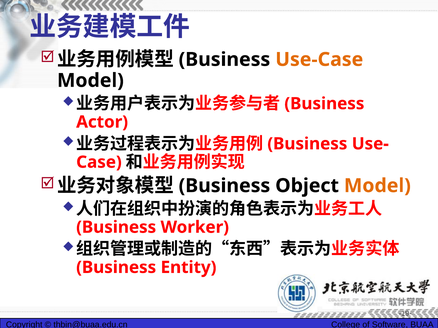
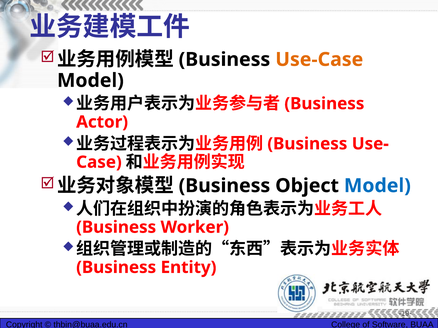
Model at (377, 186) colour: orange -> blue
